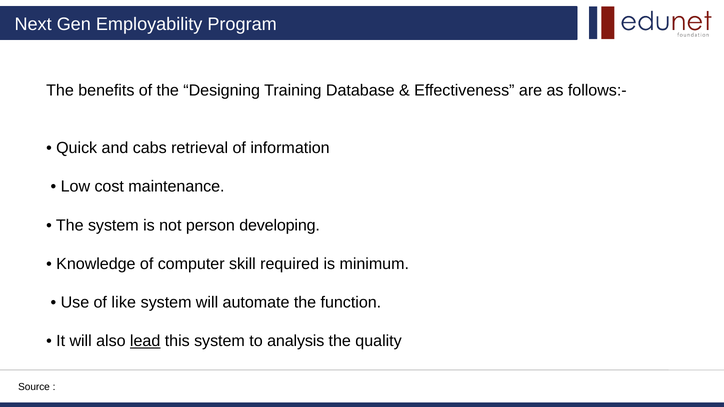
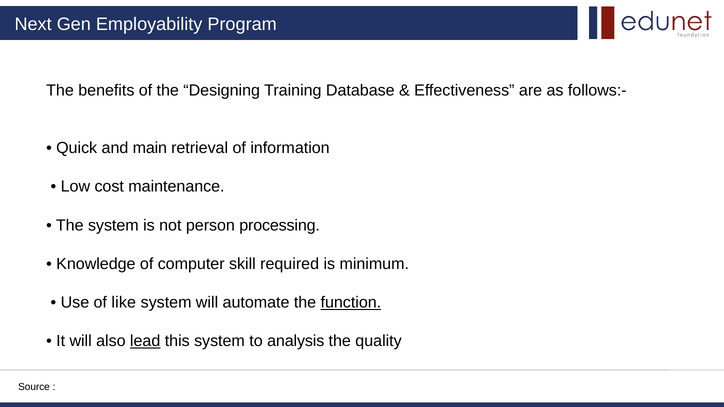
cabs: cabs -> main
developing: developing -> processing
function underline: none -> present
